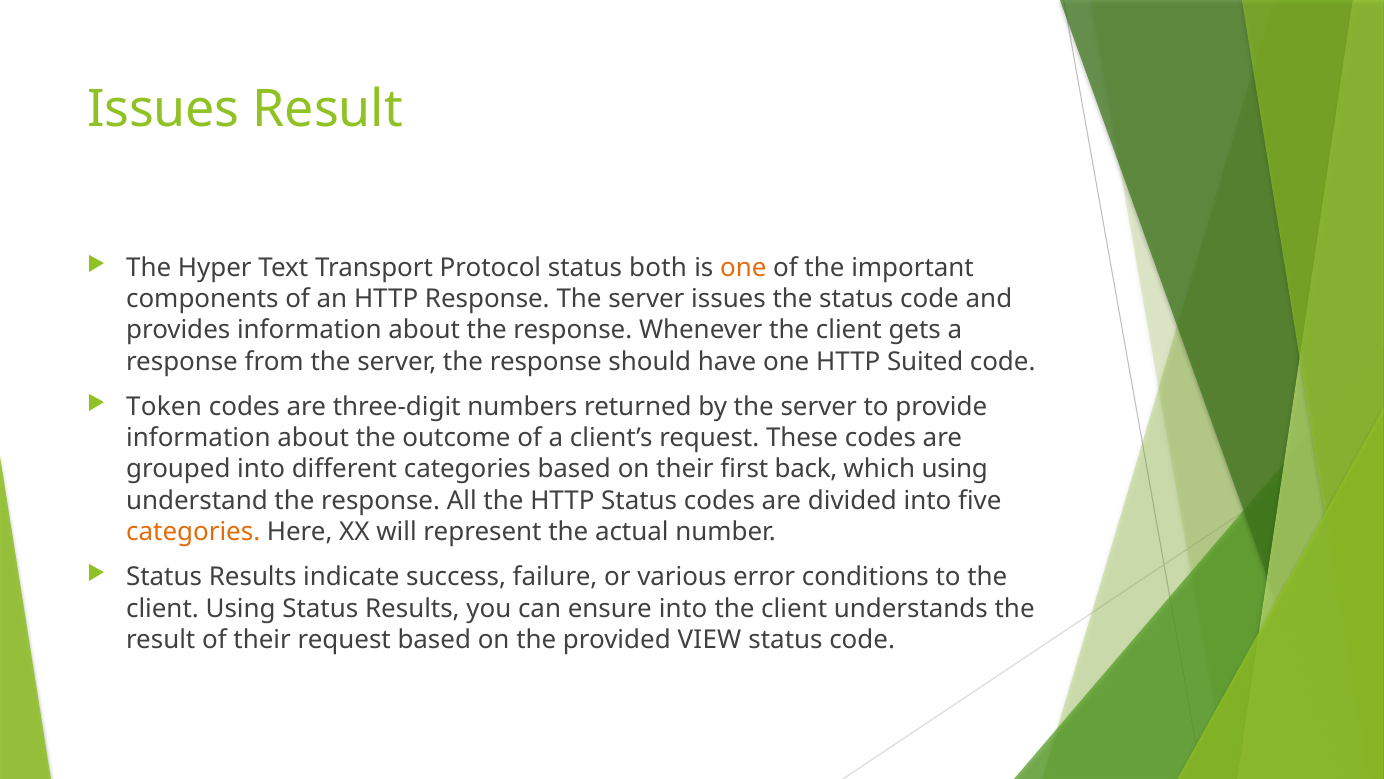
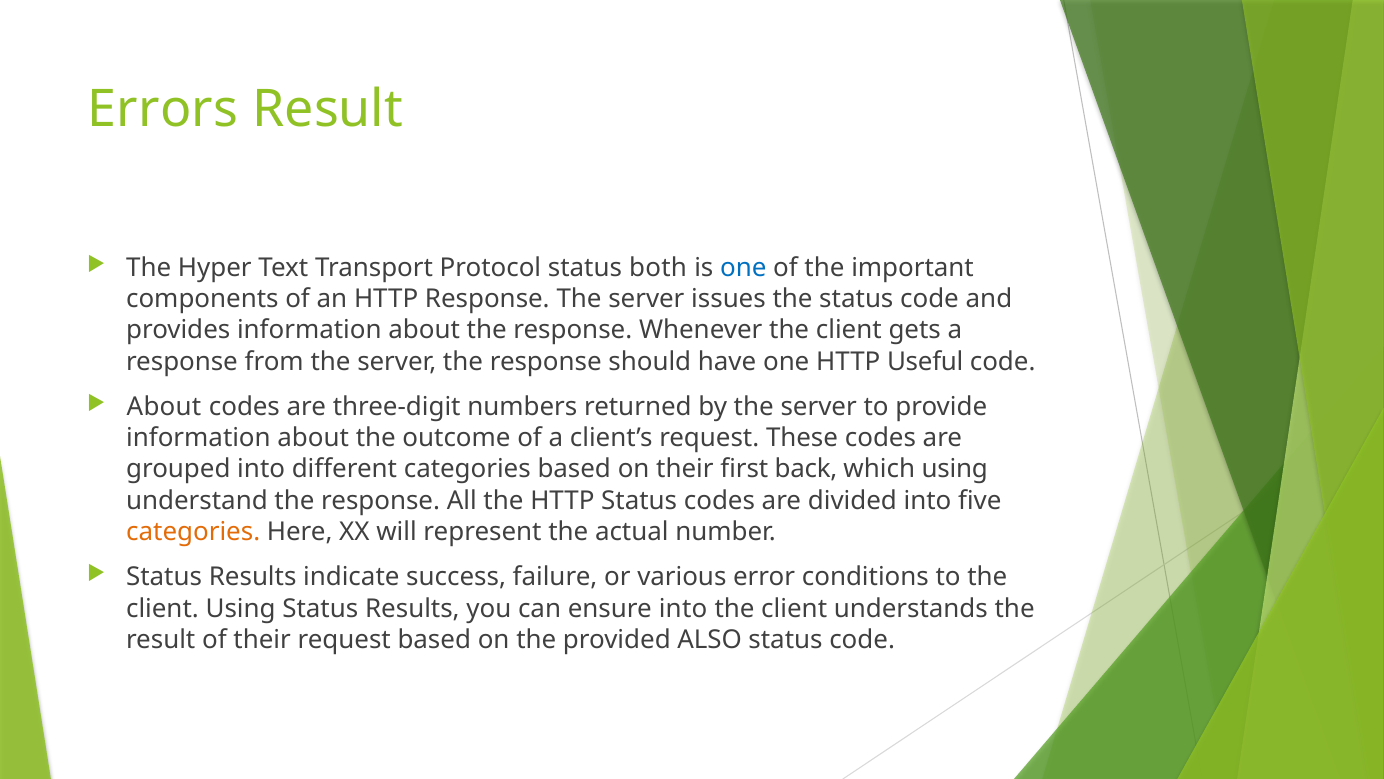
Issues at (163, 109): Issues -> Errors
one at (743, 268) colour: orange -> blue
Suited: Suited -> Useful
Token at (164, 407): Token -> About
VIEW: VIEW -> ALSO
